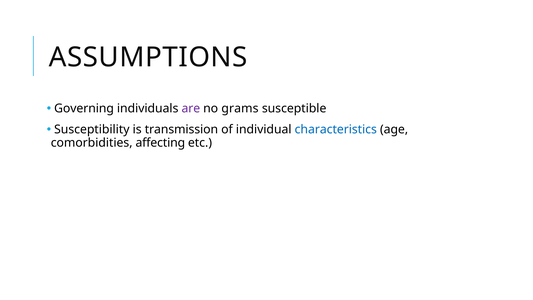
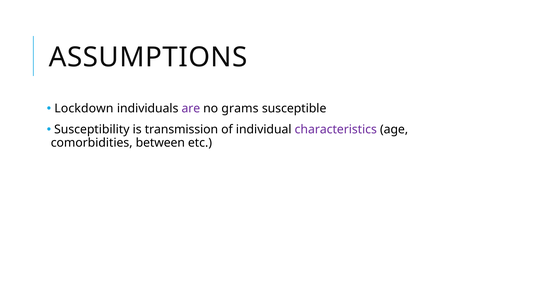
Governing: Governing -> Lockdown
characteristics colour: blue -> purple
affecting: affecting -> between
